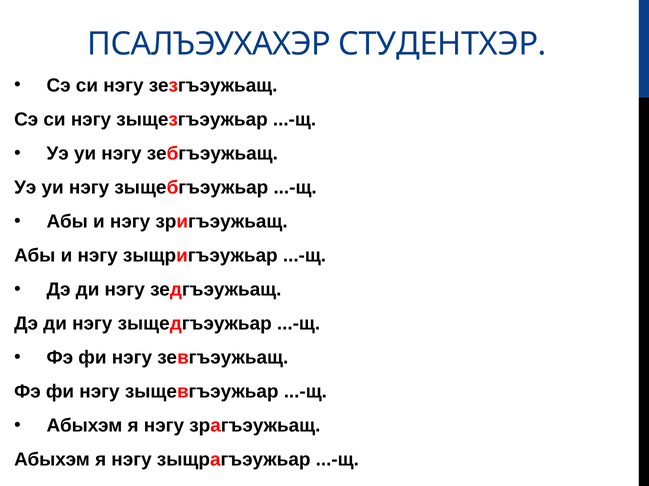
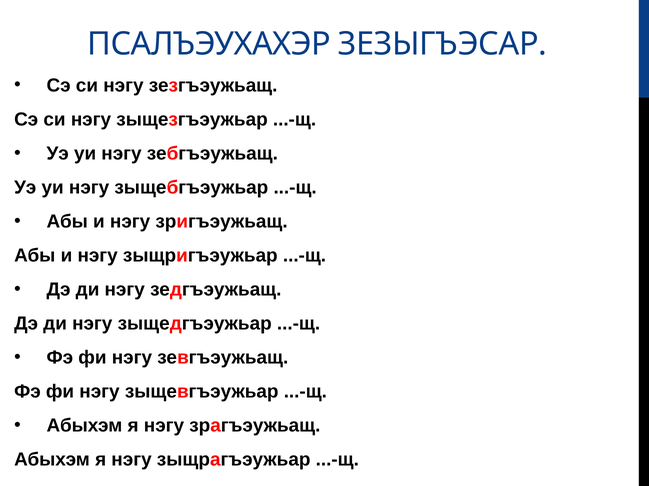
СТУДЕНТХЭР: СТУДЕНТХЭР -> ЗЕЗЫГЪЭСАР
